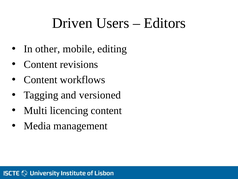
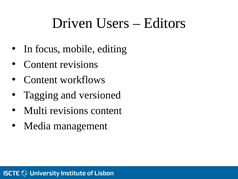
other: other -> focus
Multi licencing: licencing -> revisions
